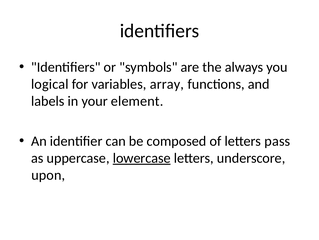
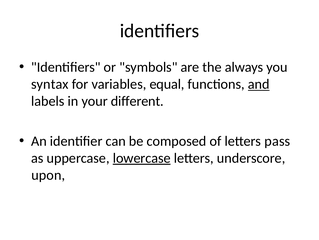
logical: logical -> syntax
array: array -> equal
and underline: none -> present
element: element -> different
